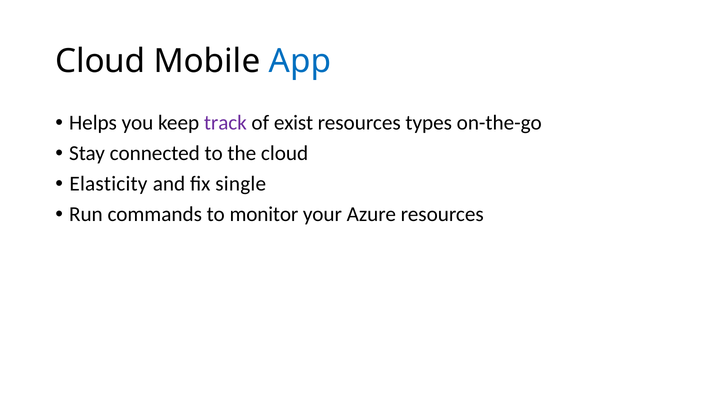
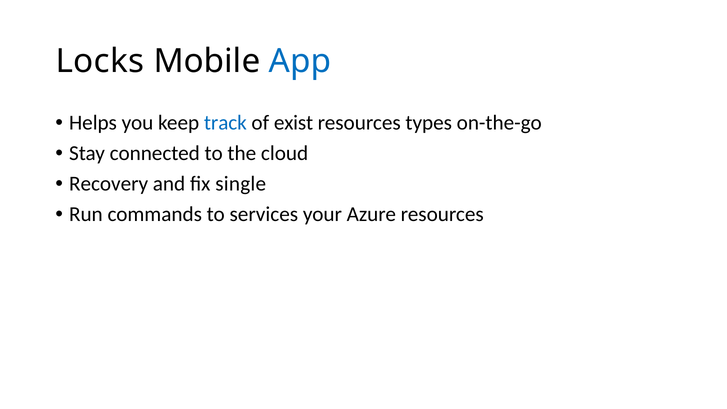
Cloud at (100, 61): Cloud -> Locks
track colour: purple -> blue
Elasticity: Elasticity -> Recovery
monitor: monitor -> services
